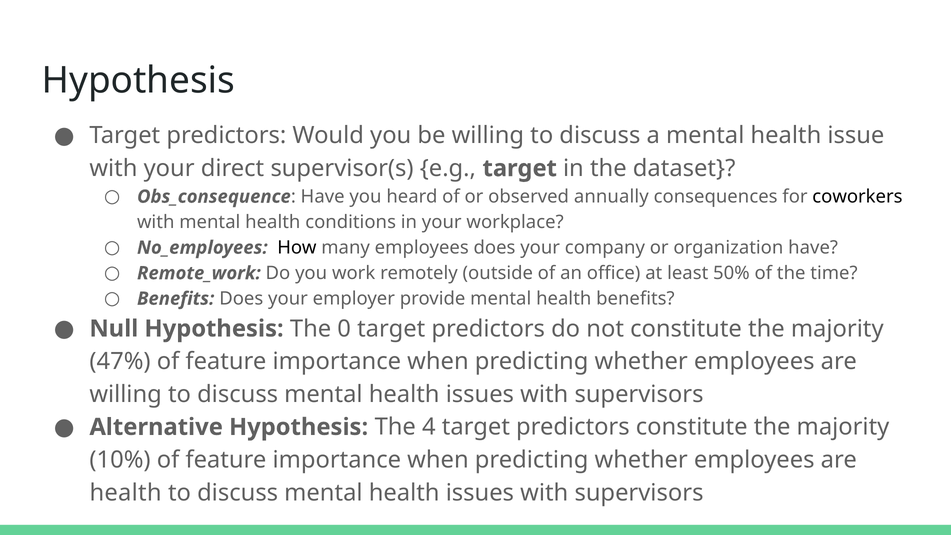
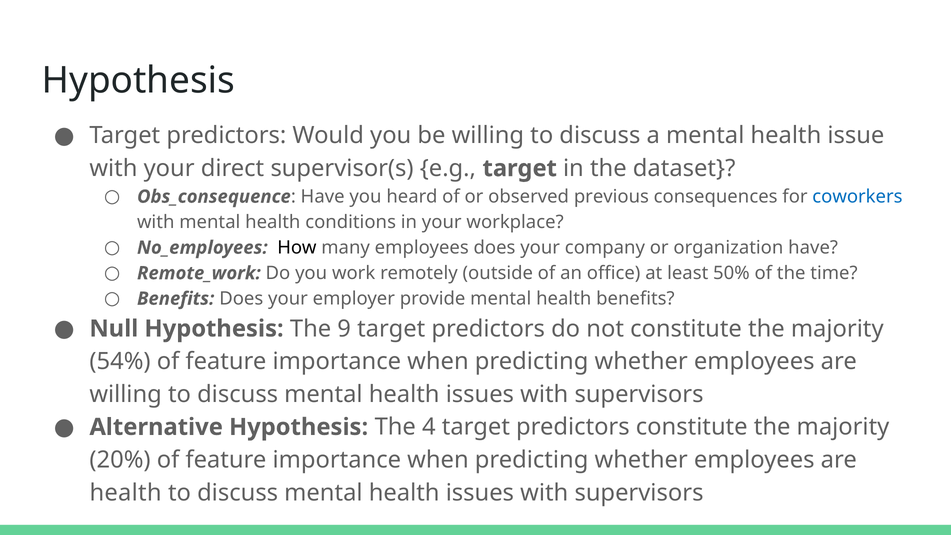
annually: annually -> previous
coworkers colour: black -> blue
0: 0 -> 9
47%: 47% -> 54%
10%: 10% -> 20%
